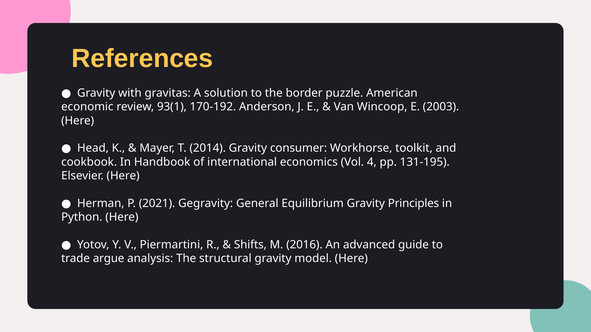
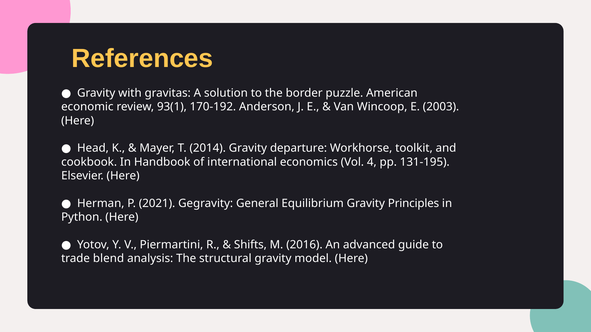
consumer: consumer -> departure
argue: argue -> blend
